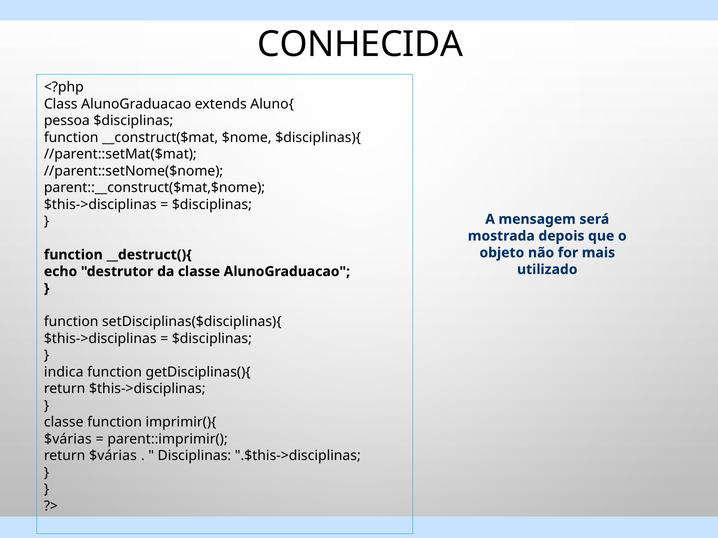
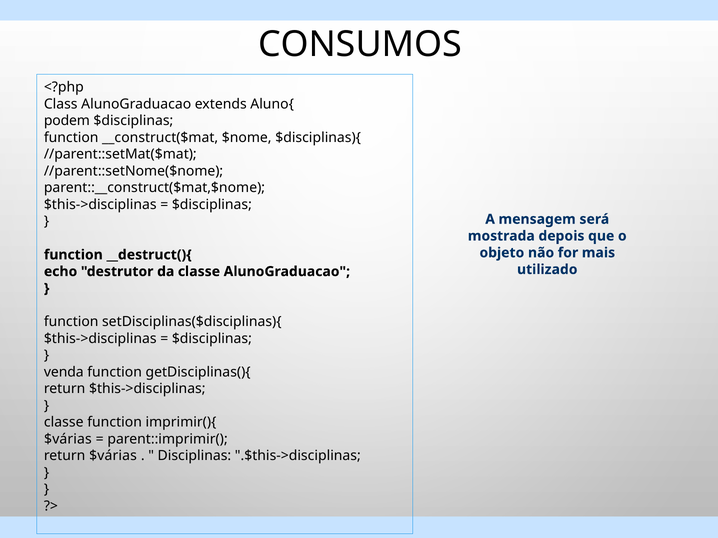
CONHECIDA: CONHECIDA -> CONSUMOS
pessoa: pessoa -> podem
indica: indica -> venda
